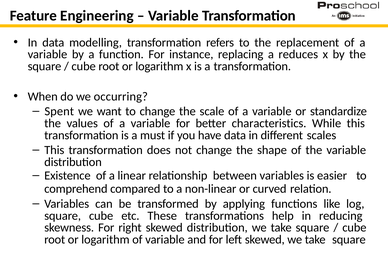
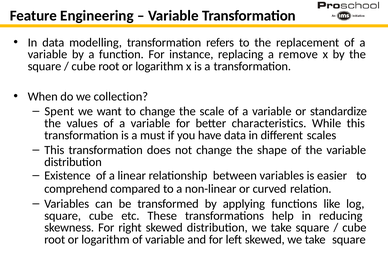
reduces: reduces -> remove
occurring: occurring -> collection
